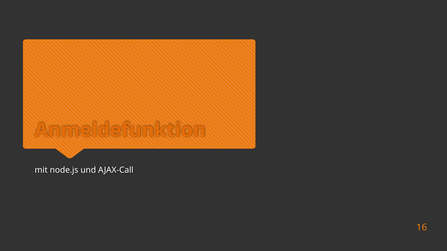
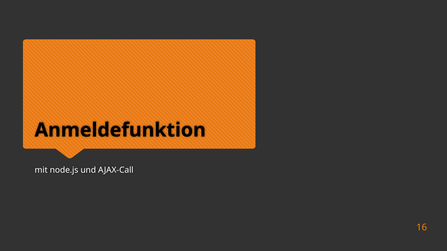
Anmeldefunktion colour: orange -> black
